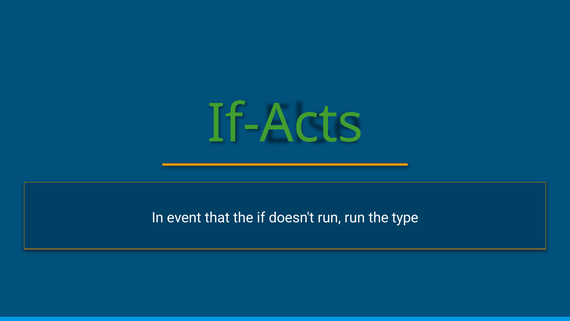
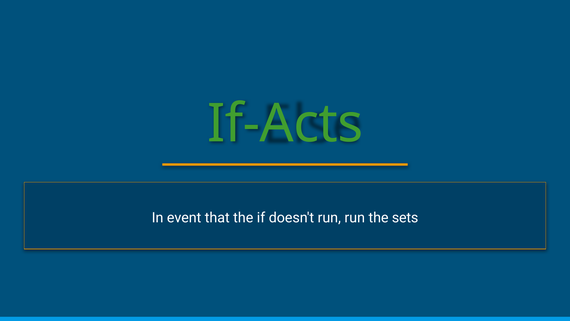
type: type -> sets
